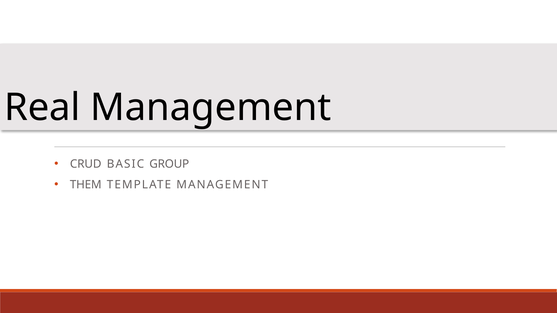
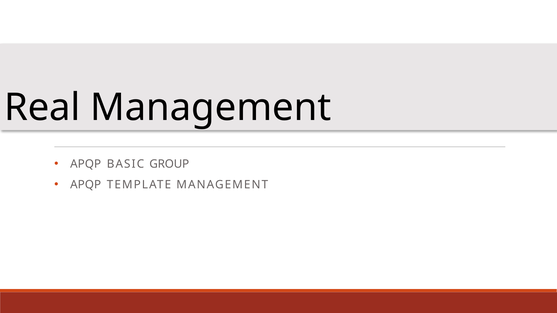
CRUD at (86, 164): CRUD -> APQP
THEM at (86, 185): THEM -> APQP
